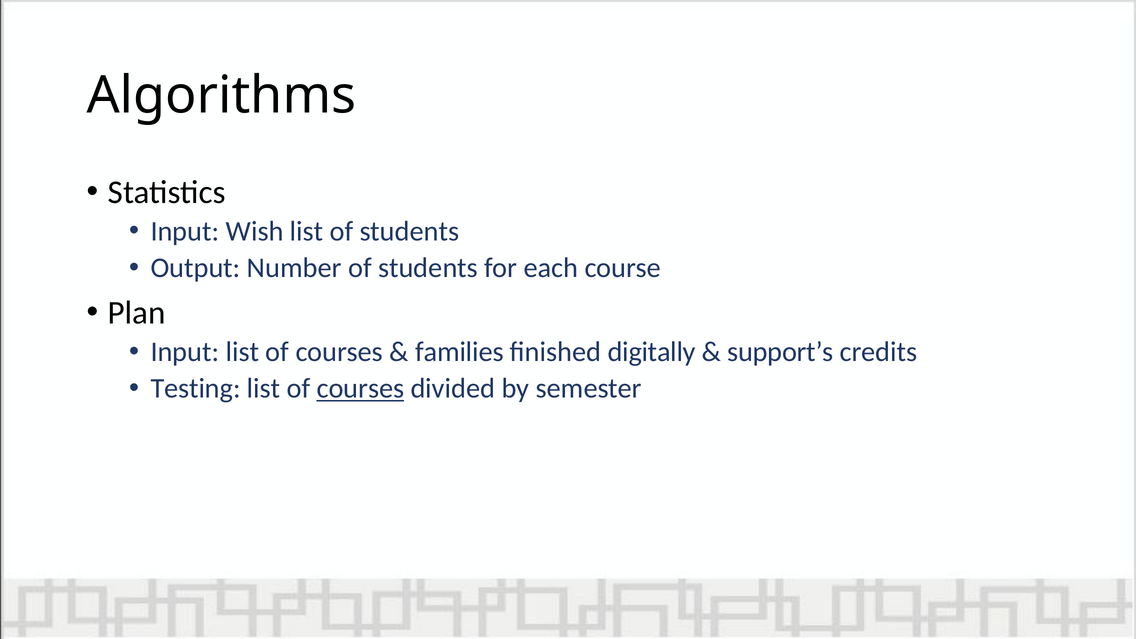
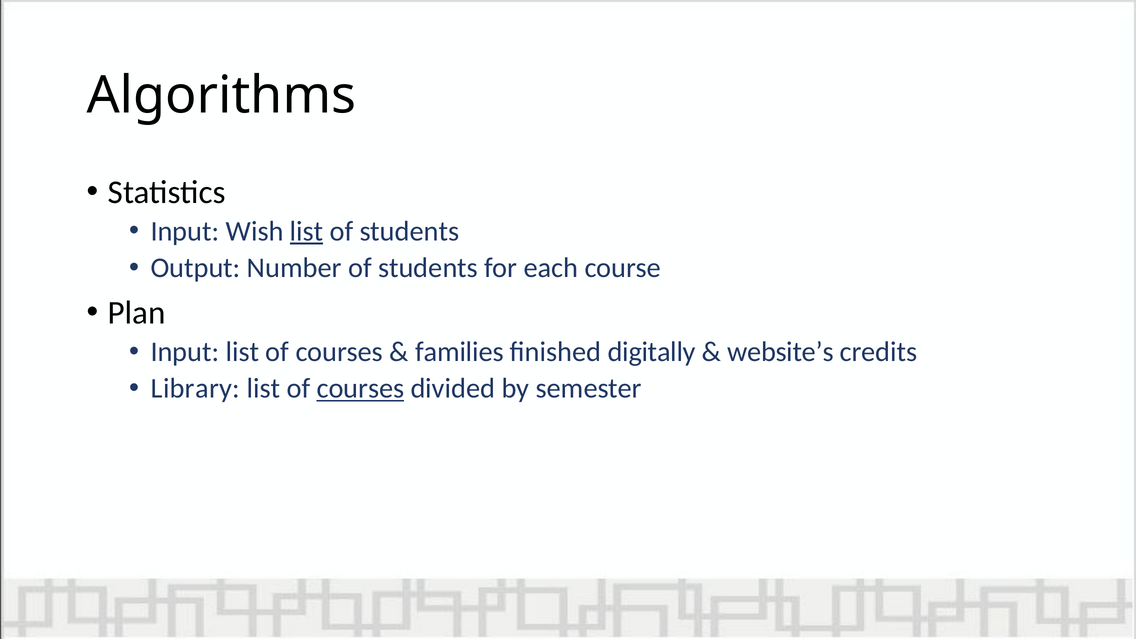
list at (307, 231) underline: none -> present
support’s: support’s -> website’s
Testing: Testing -> Library
